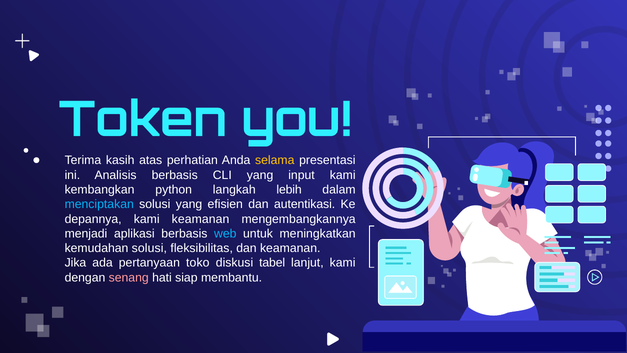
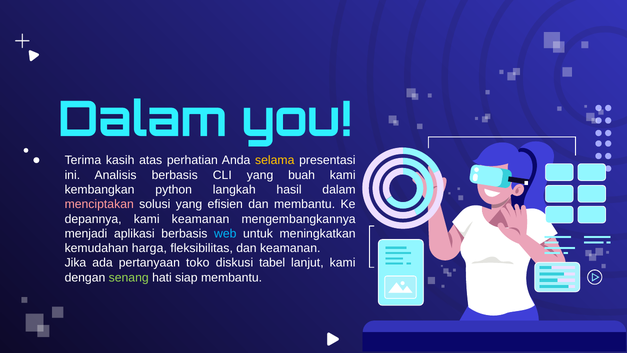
Token at (143, 120): Token -> Dalam
input: input -> buah
lebih: lebih -> hasil
menciptakan colour: light blue -> pink
dan autentikasi: autentikasi -> membantu
kemudahan solusi: solusi -> harga
senang colour: pink -> light green
